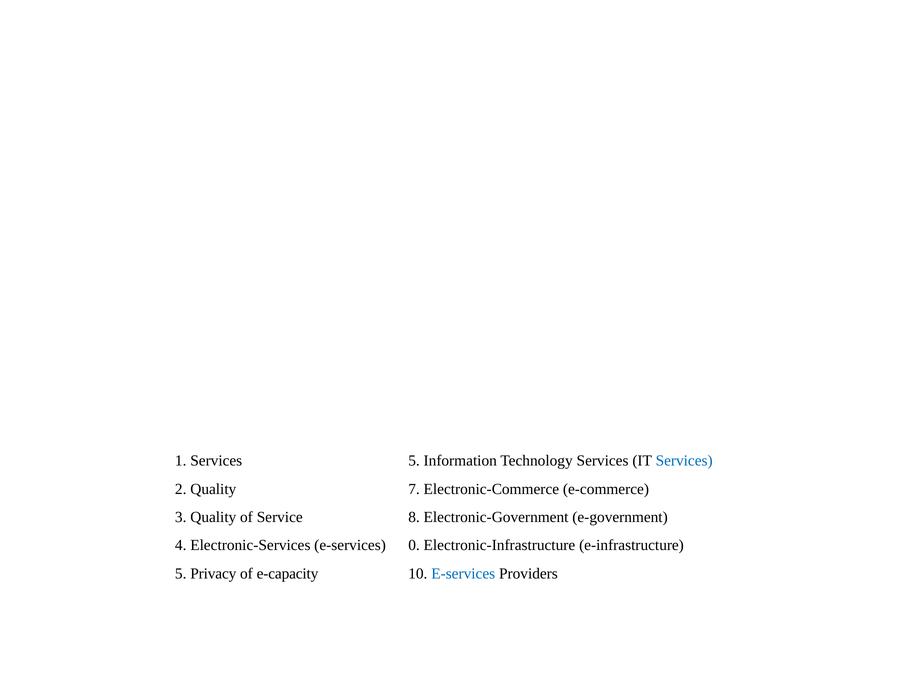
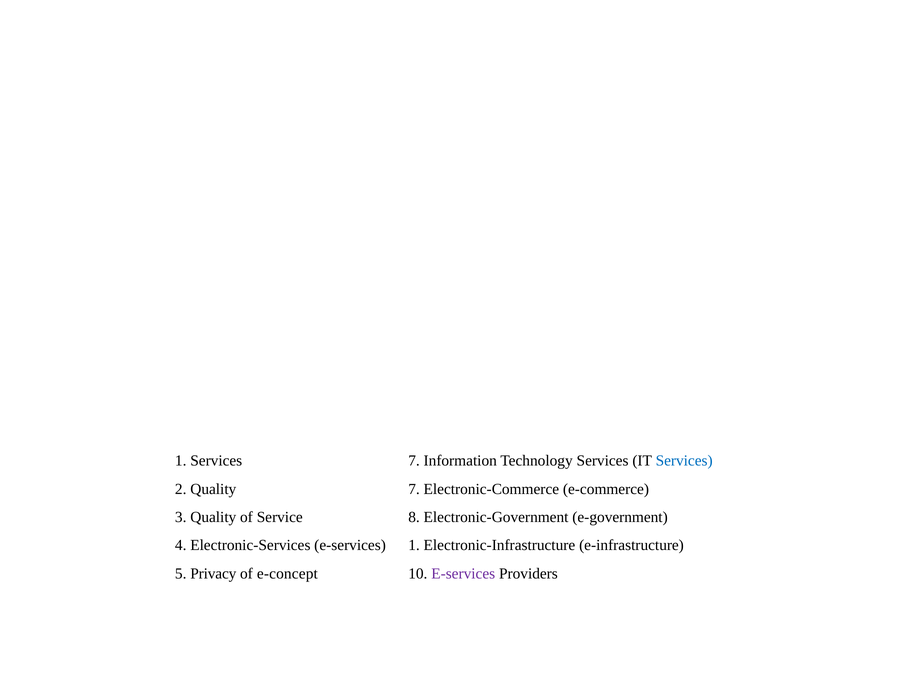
Services 5: 5 -> 7
e-services 0: 0 -> 1
e-capacity: e-capacity -> e-concept
E-services at (463, 574) colour: blue -> purple
